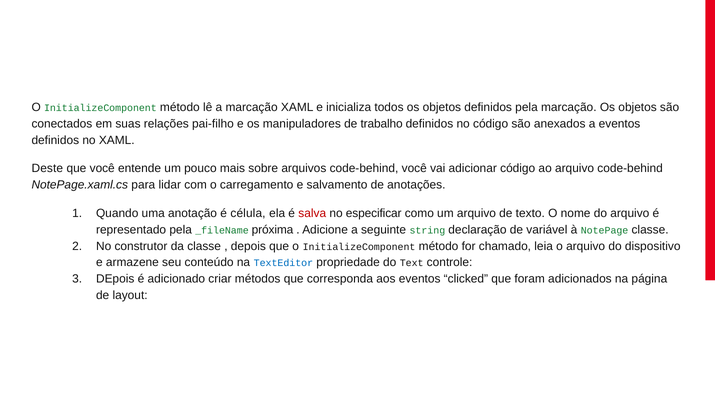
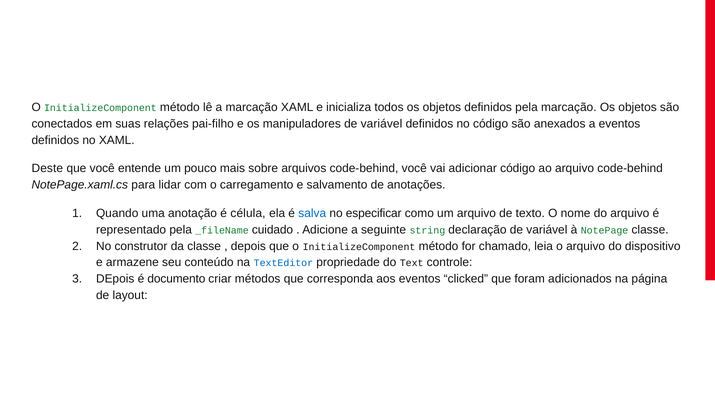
manipuladores de trabalho: trabalho -> variável
salva colour: red -> blue
próxima: próxima -> cuidado
adicionado: adicionado -> documento
